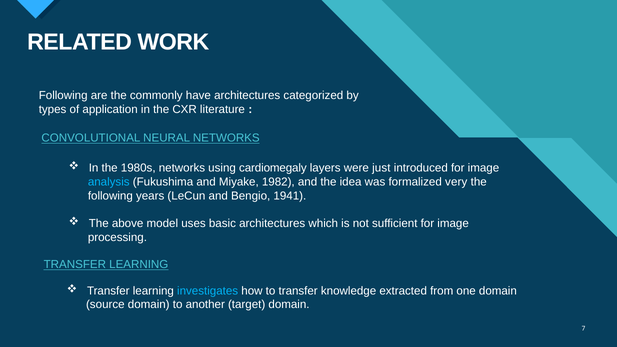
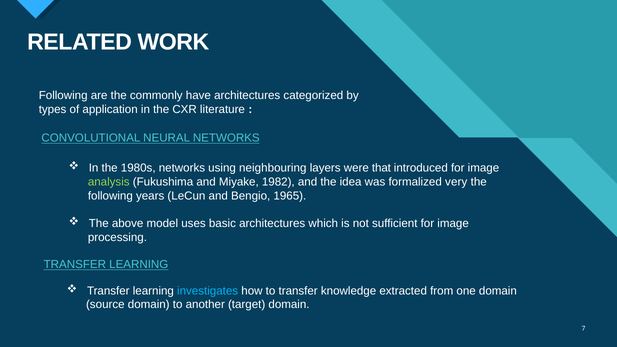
cardiomegaly: cardiomegaly -> neighbouring
just: just -> that
analysis colour: light blue -> light green
1941: 1941 -> 1965
